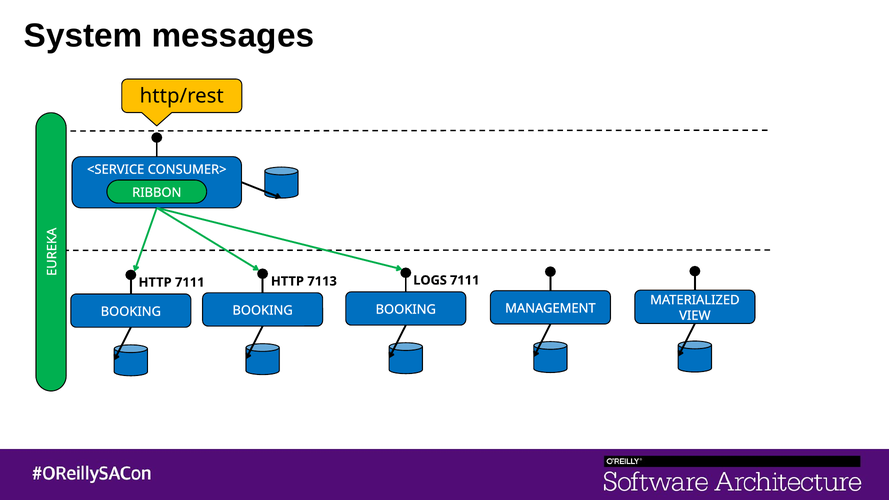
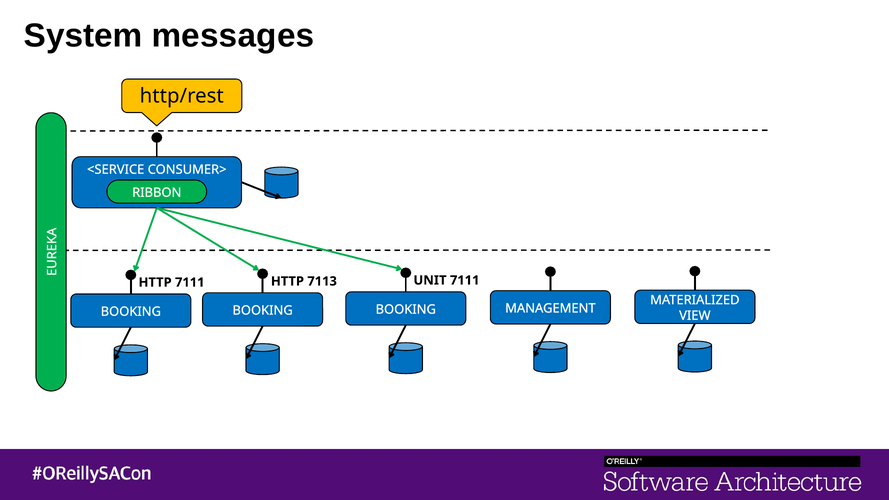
LOGS: LOGS -> UNIT
